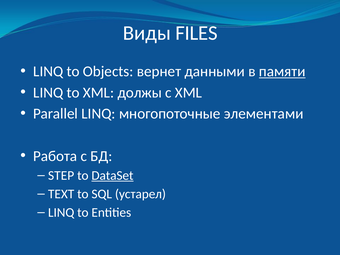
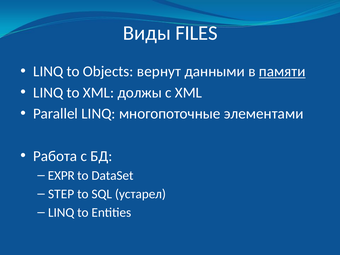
вернет: вернет -> вернут
STEP: STEP -> EXPR
DataSet underline: present -> none
TEXT: TEXT -> STEP
